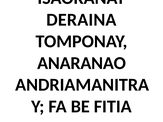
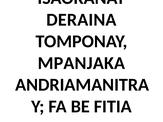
ANARANAO: ANARANAO -> MPANJAKA
